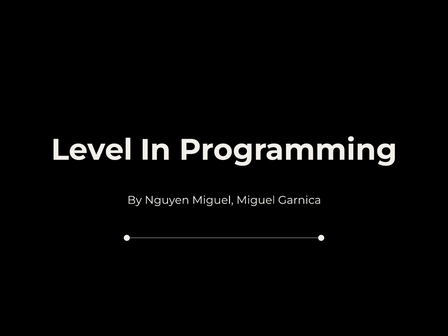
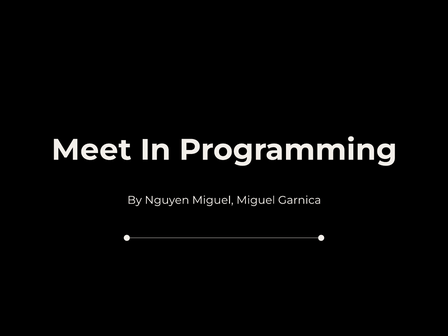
Level: Level -> Meet
